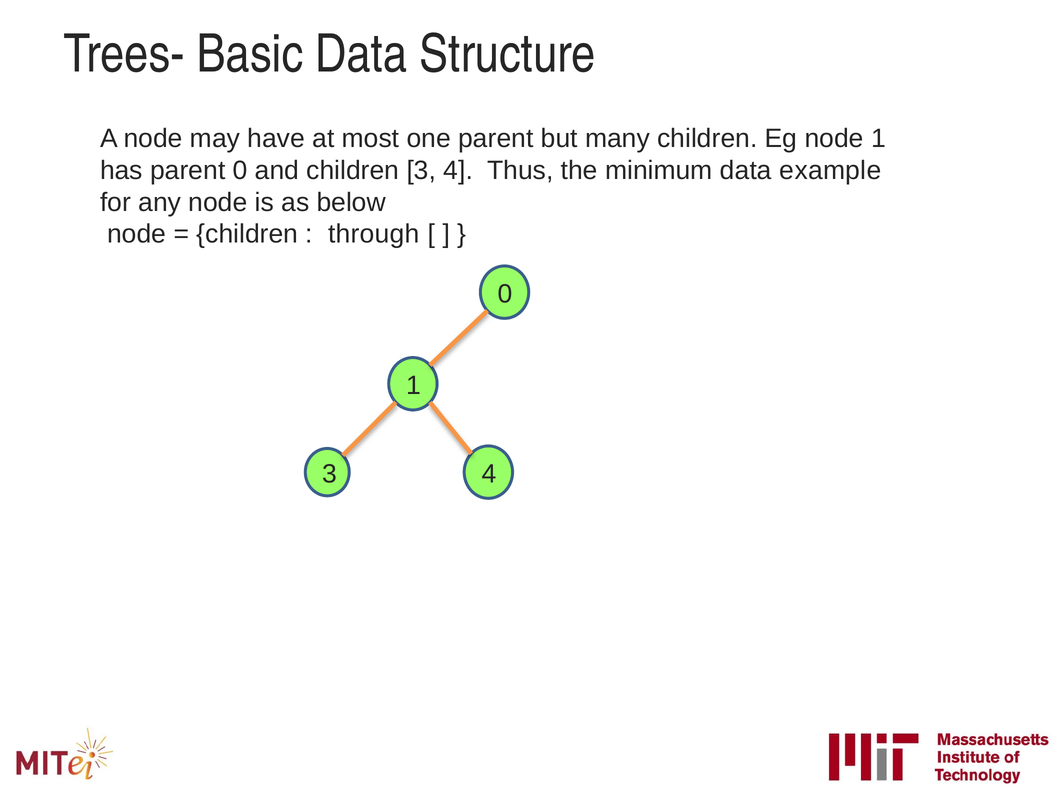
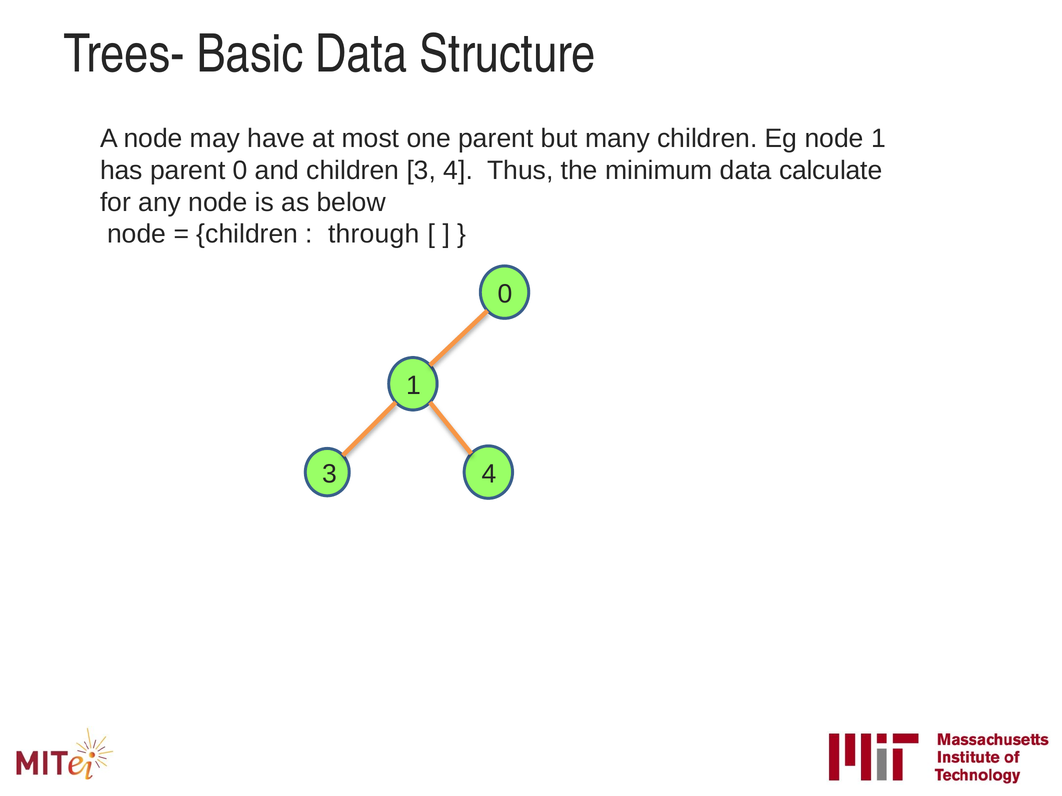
example: example -> calculate
